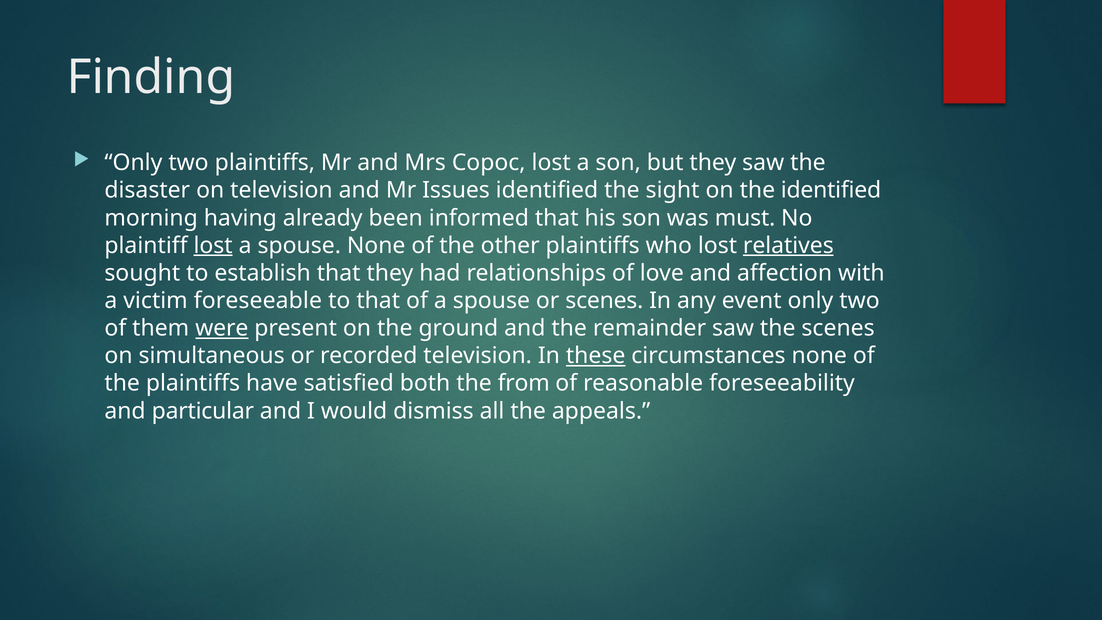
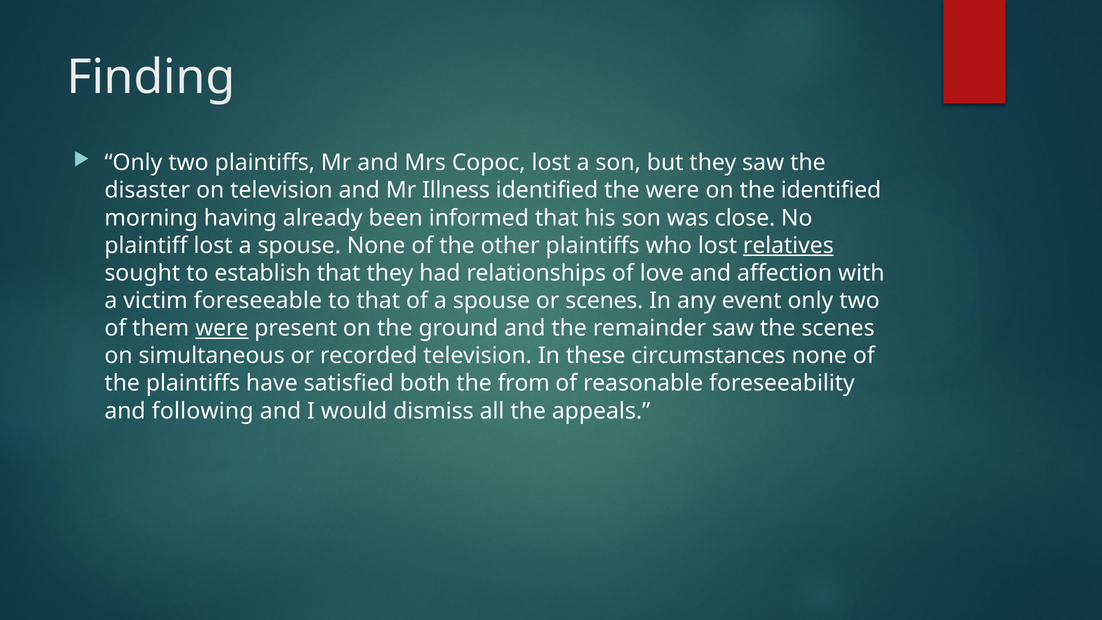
Issues: Issues -> Illness
the sight: sight -> were
must: must -> close
lost at (213, 245) underline: present -> none
these underline: present -> none
particular: particular -> following
